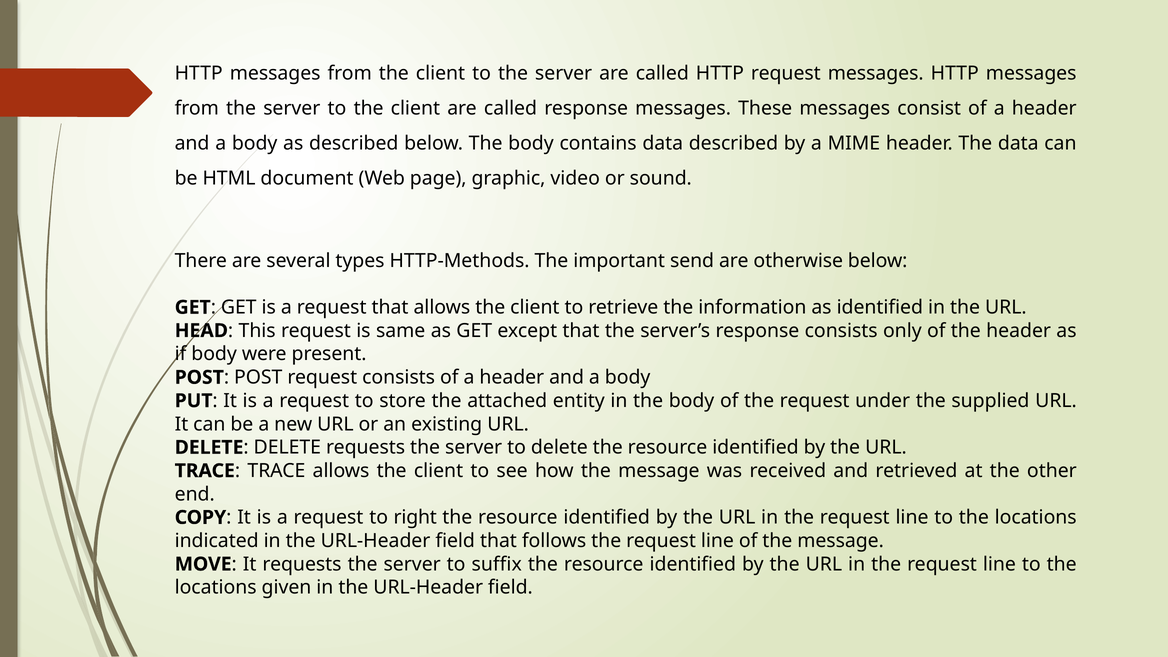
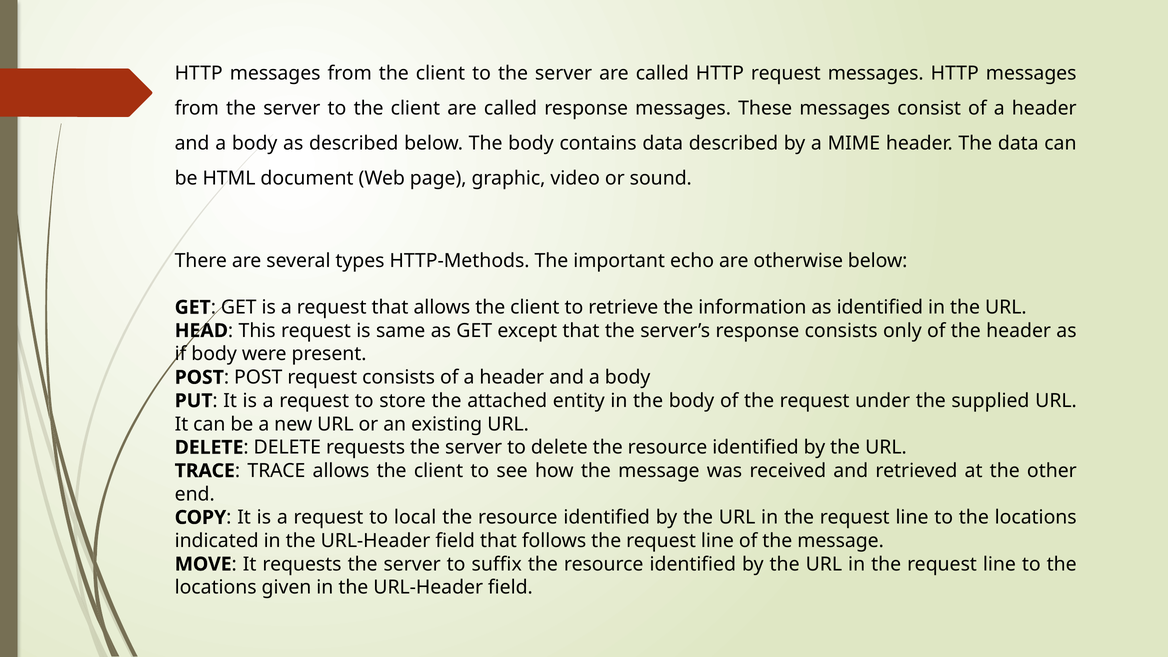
send: send -> echo
right: right -> local
